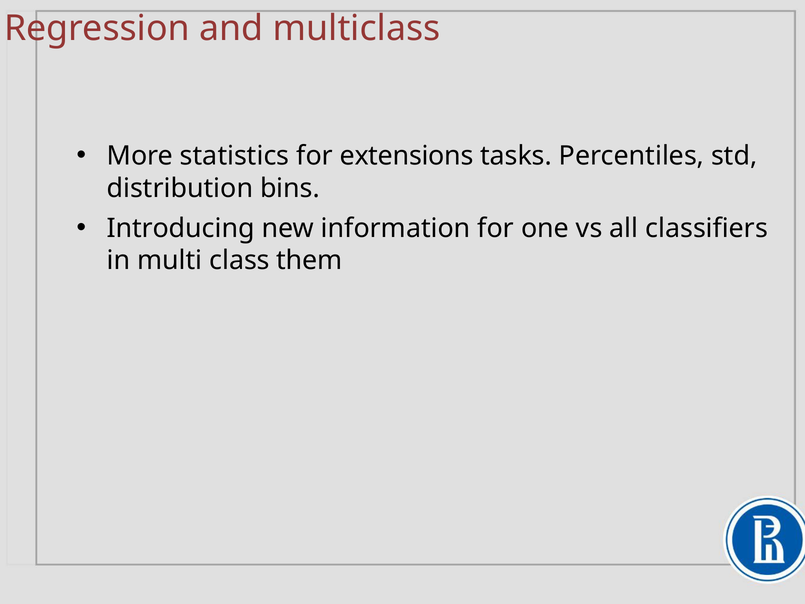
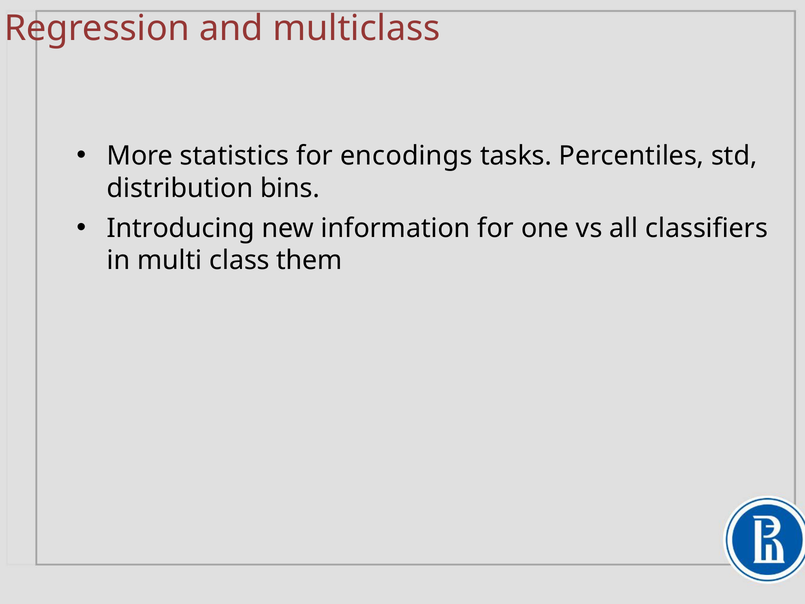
extensions: extensions -> encodings
